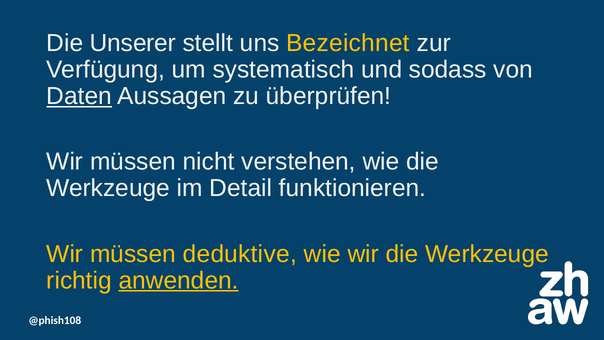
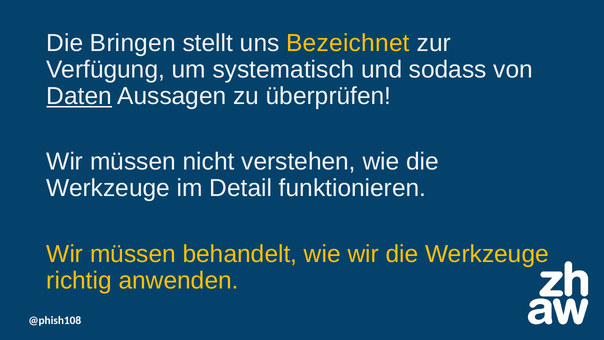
Unserer: Unserer -> Bringen
deduktive: deduktive -> behandelt
anwenden underline: present -> none
